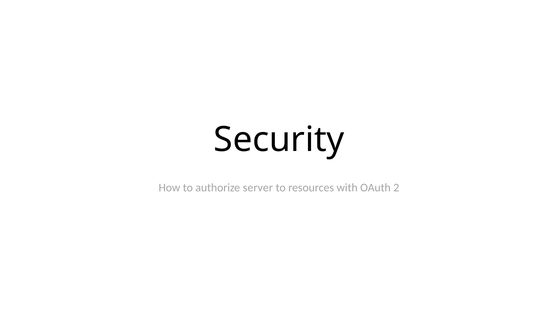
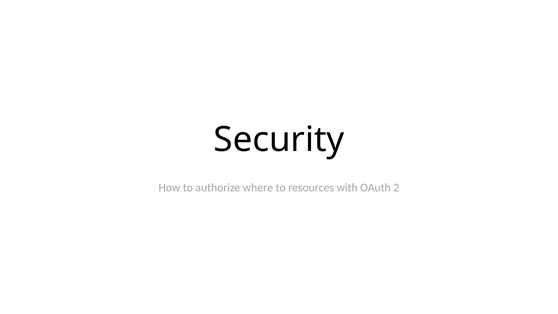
server: server -> where
